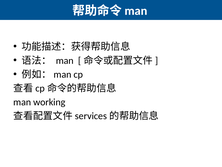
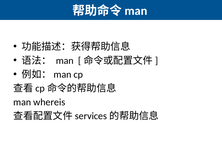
working: working -> whereis
